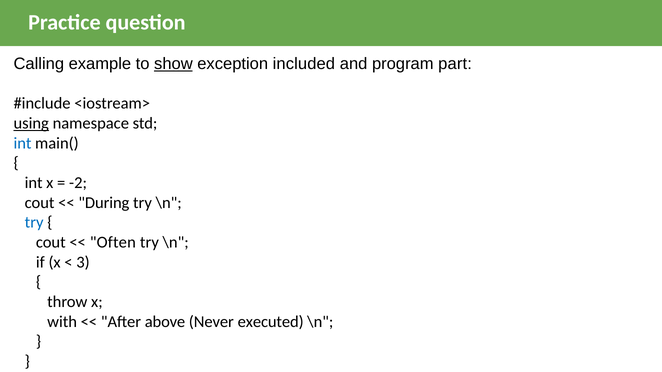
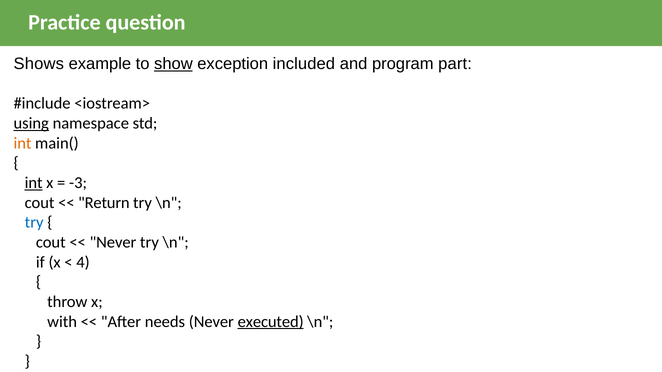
Calling: Calling -> Shows
int at (22, 143) colour: blue -> orange
int at (34, 183) underline: none -> present
-2: -2 -> -3
During: During -> Return
Often at (113, 243): Often -> Never
3: 3 -> 4
above: above -> needs
executed underline: none -> present
